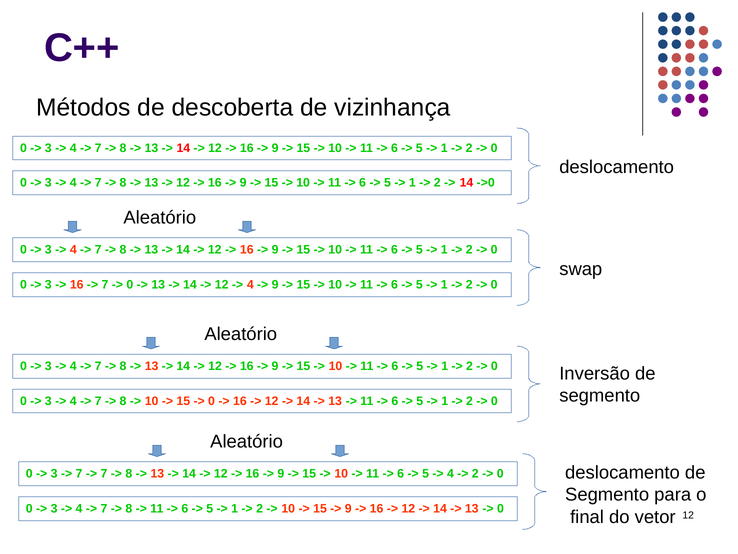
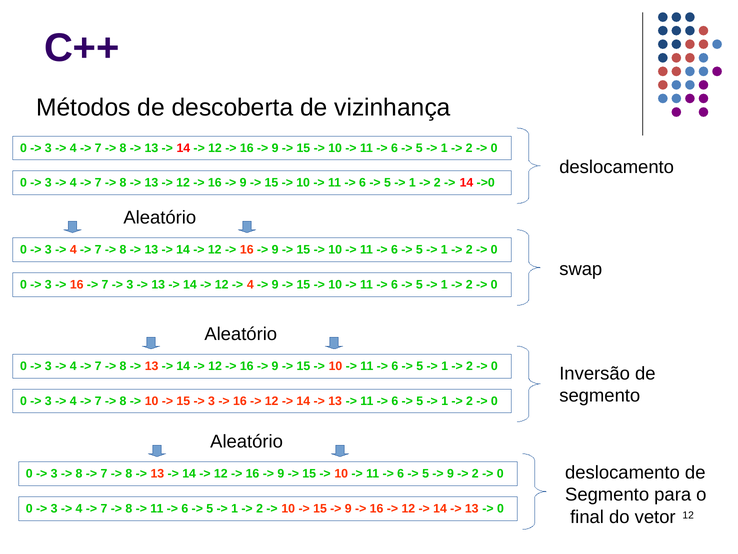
0 at (130, 284): 0 -> 3
0 at (212, 401): 0 -> 3
7 at (79, 473): 7 -> 8
4 at (450, 473): 4 -> 9
